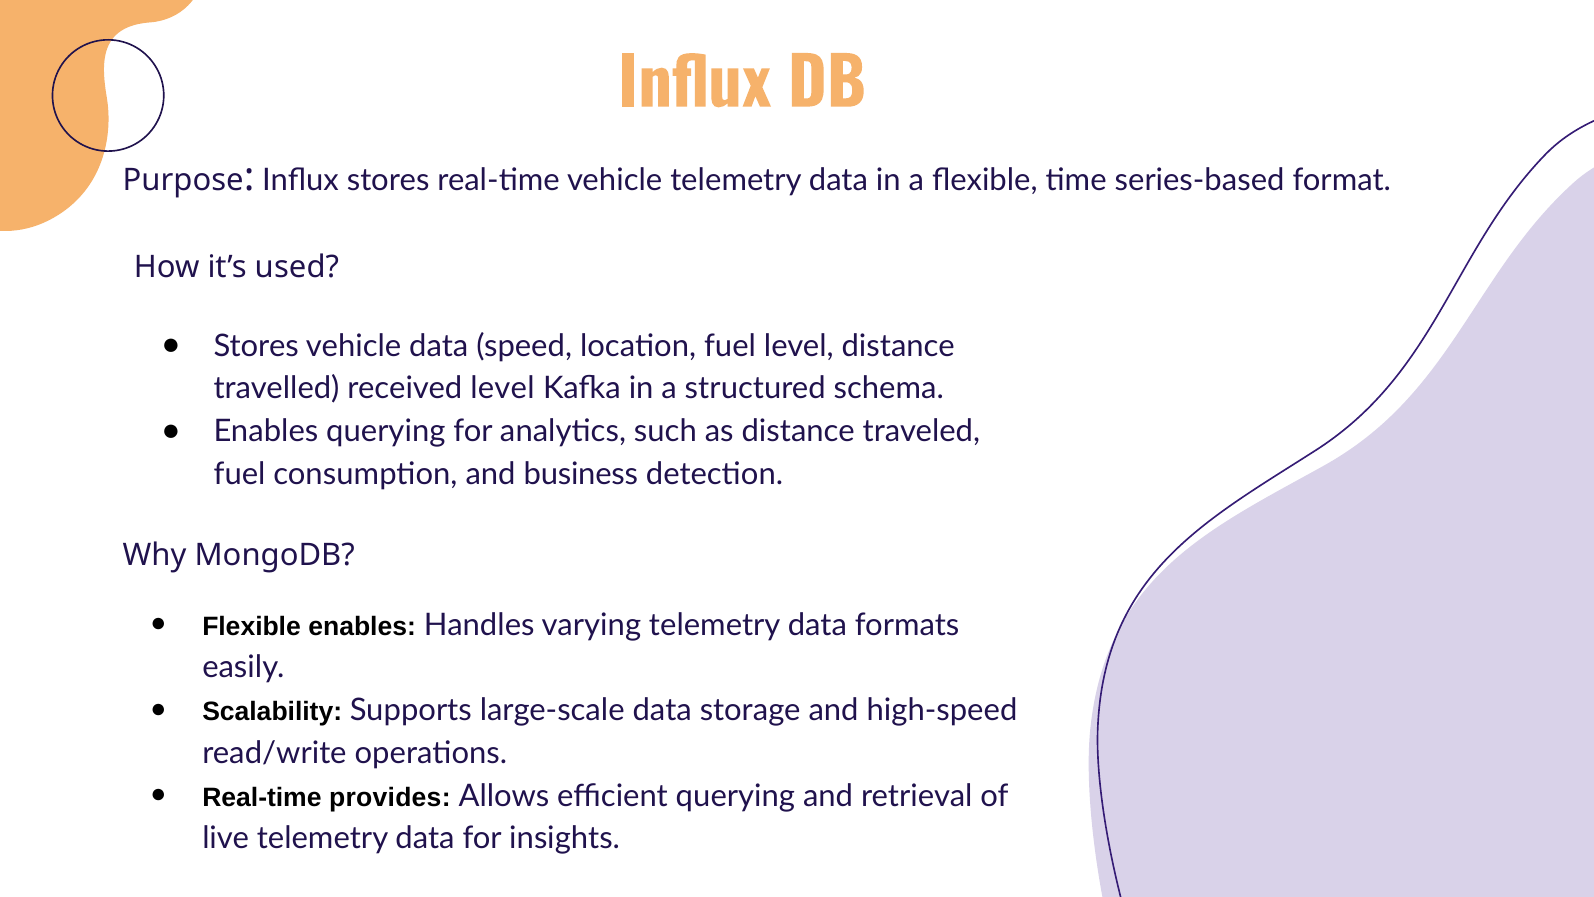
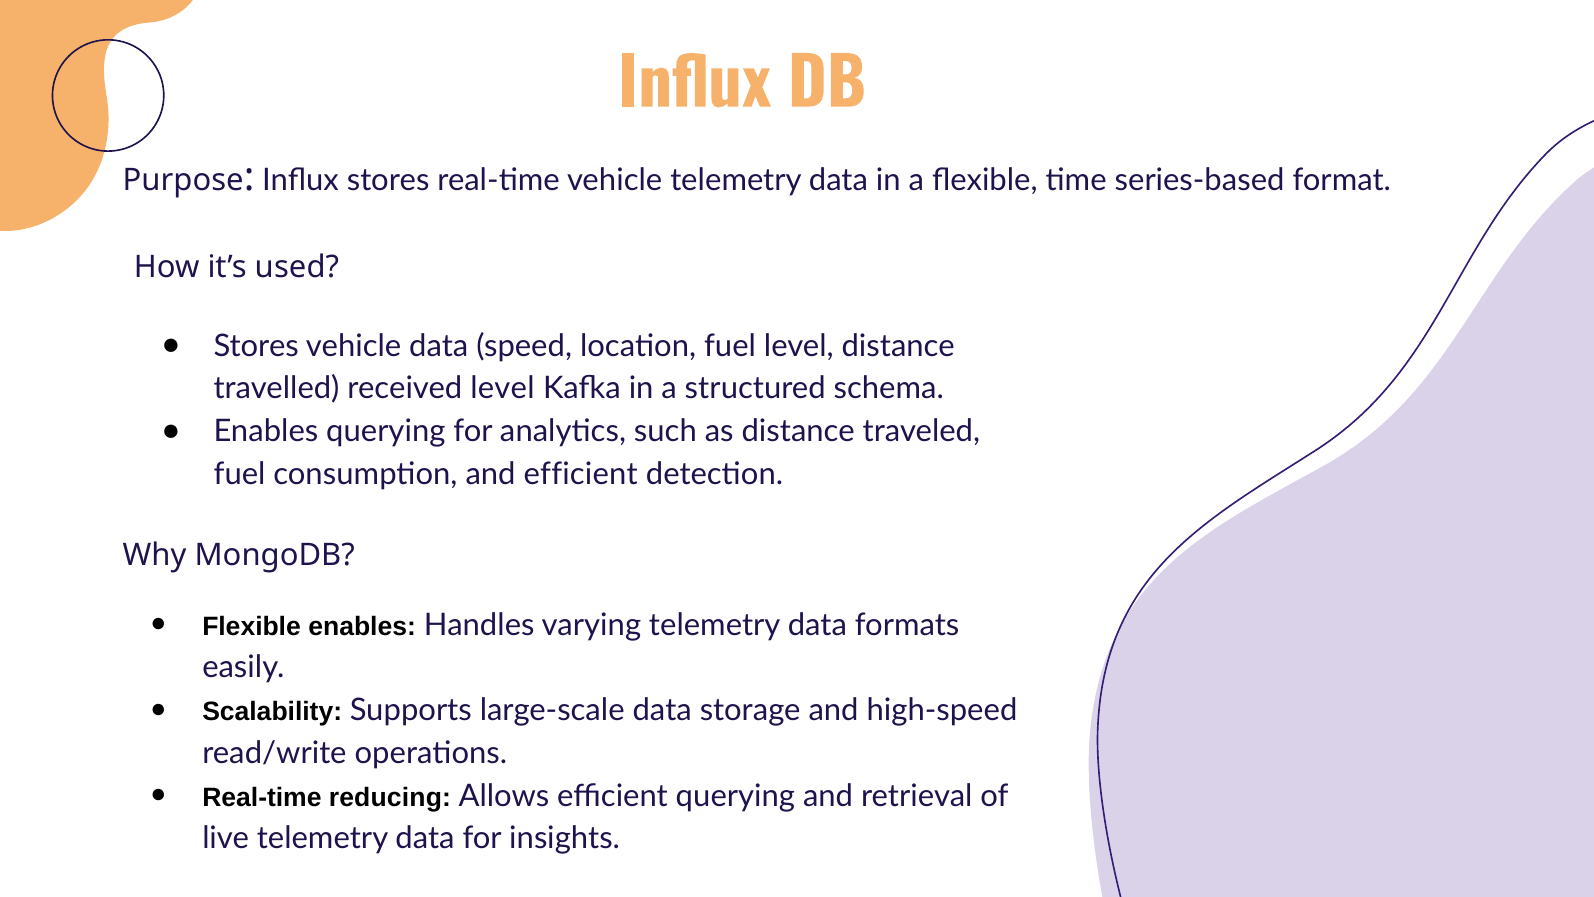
and business: business -> efficient
provides: provides -> reducing
